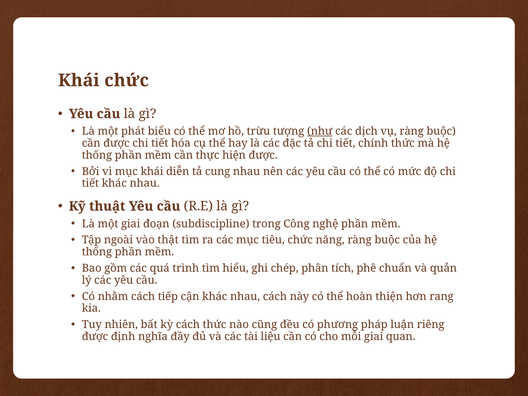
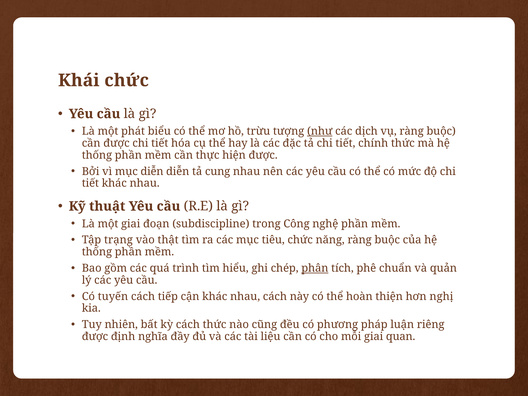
mục khái: khái -> diễn
ngoài: ngoài -> trạng
phân underline: none -> present
nhằm: nhằm -> tuyến
rang: rang -> nghị
